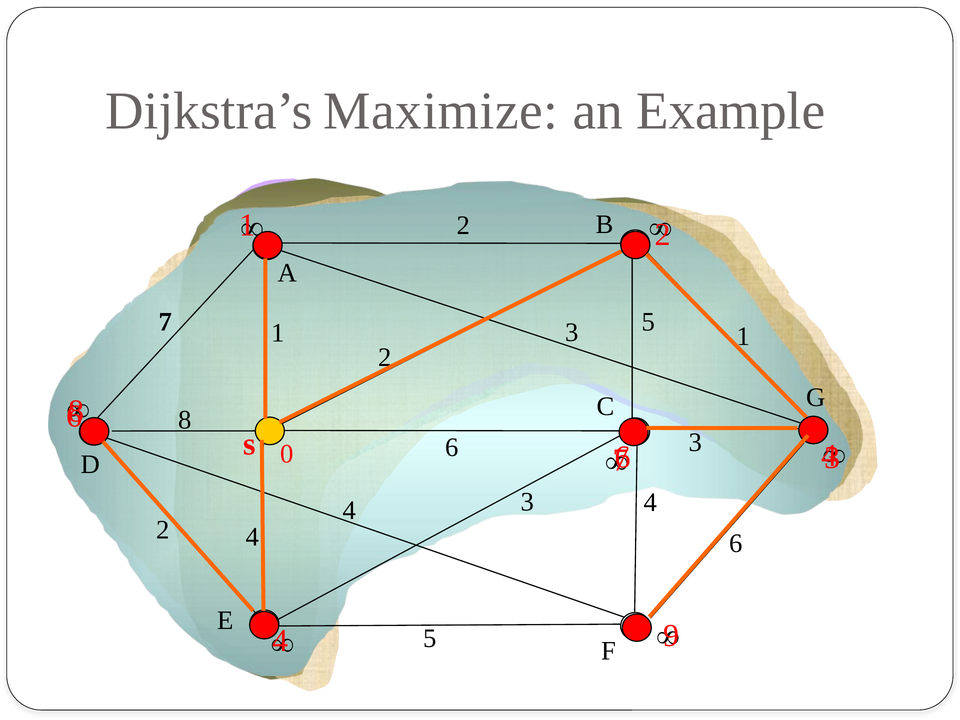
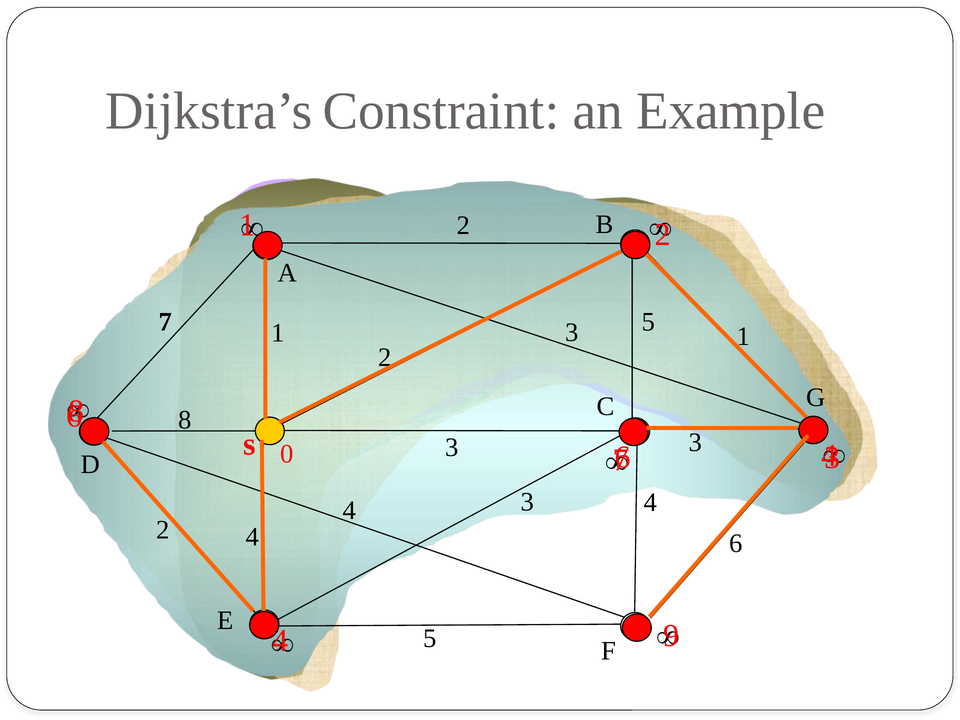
Maximize: Maximize -> Constraint
6 at (452, 448): 6 -> 3
